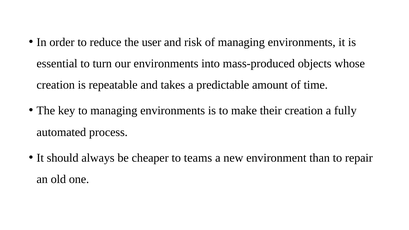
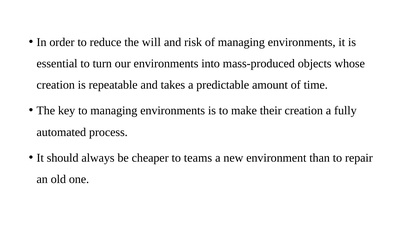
user: user -> will
